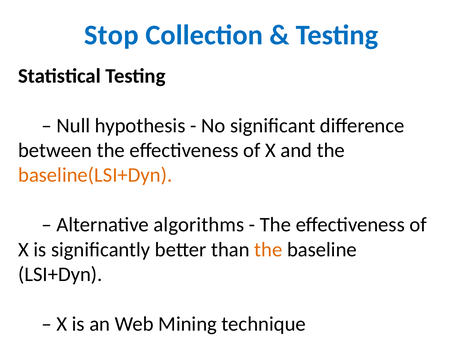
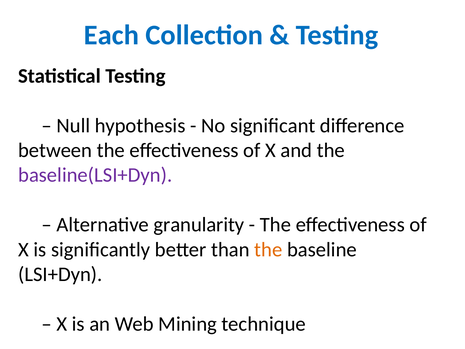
Stop: Stop -> Each
baseline(LSI+Dyn colour: orange -> purple
algorithms: algorithms -> granularity
